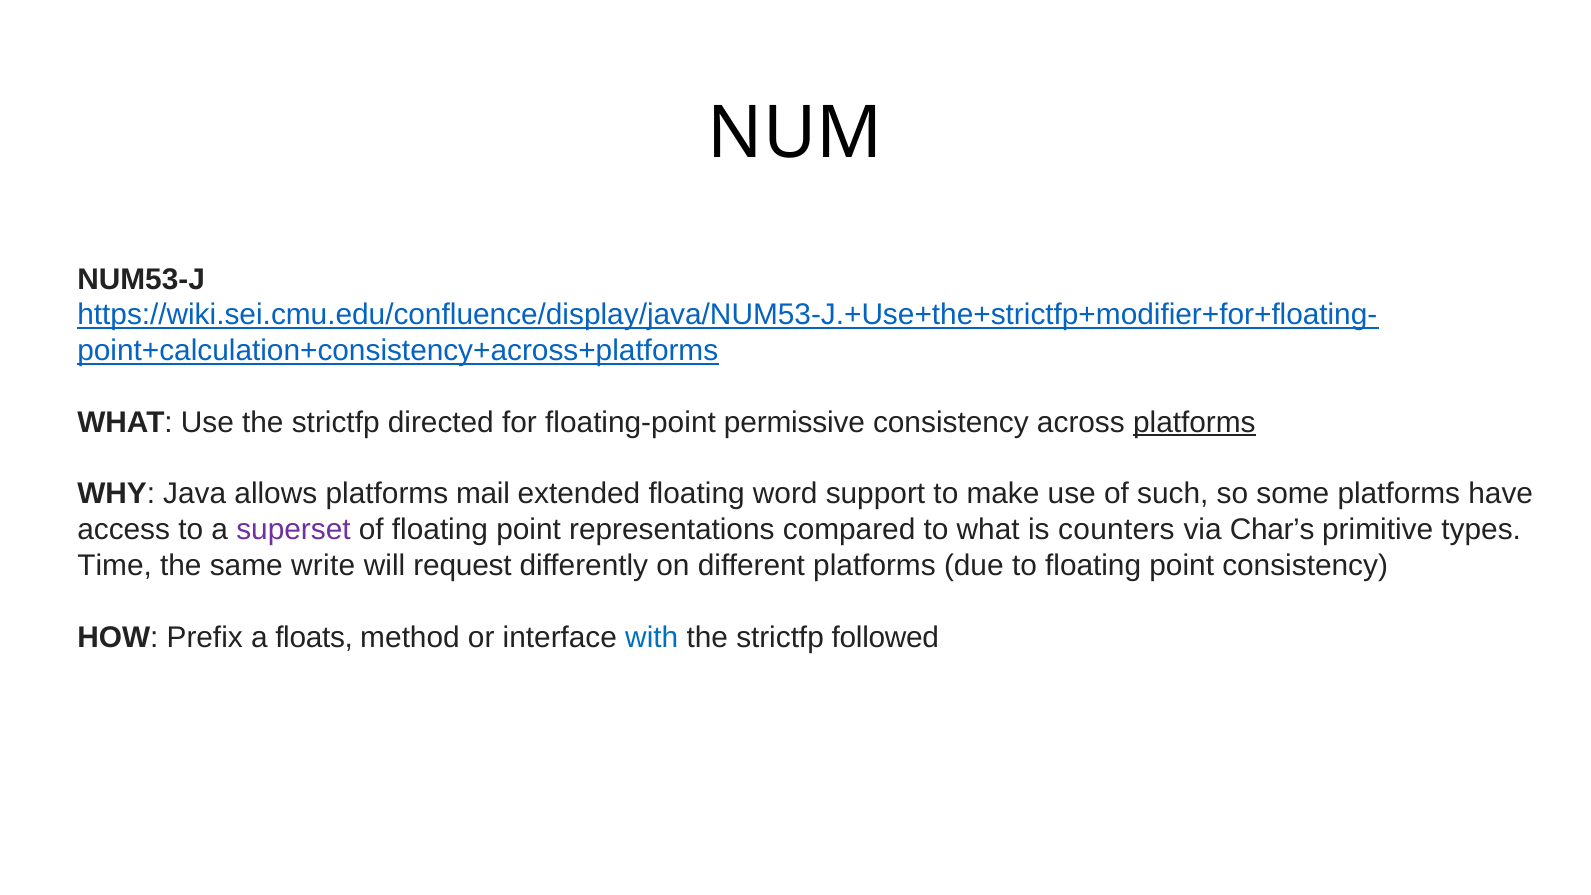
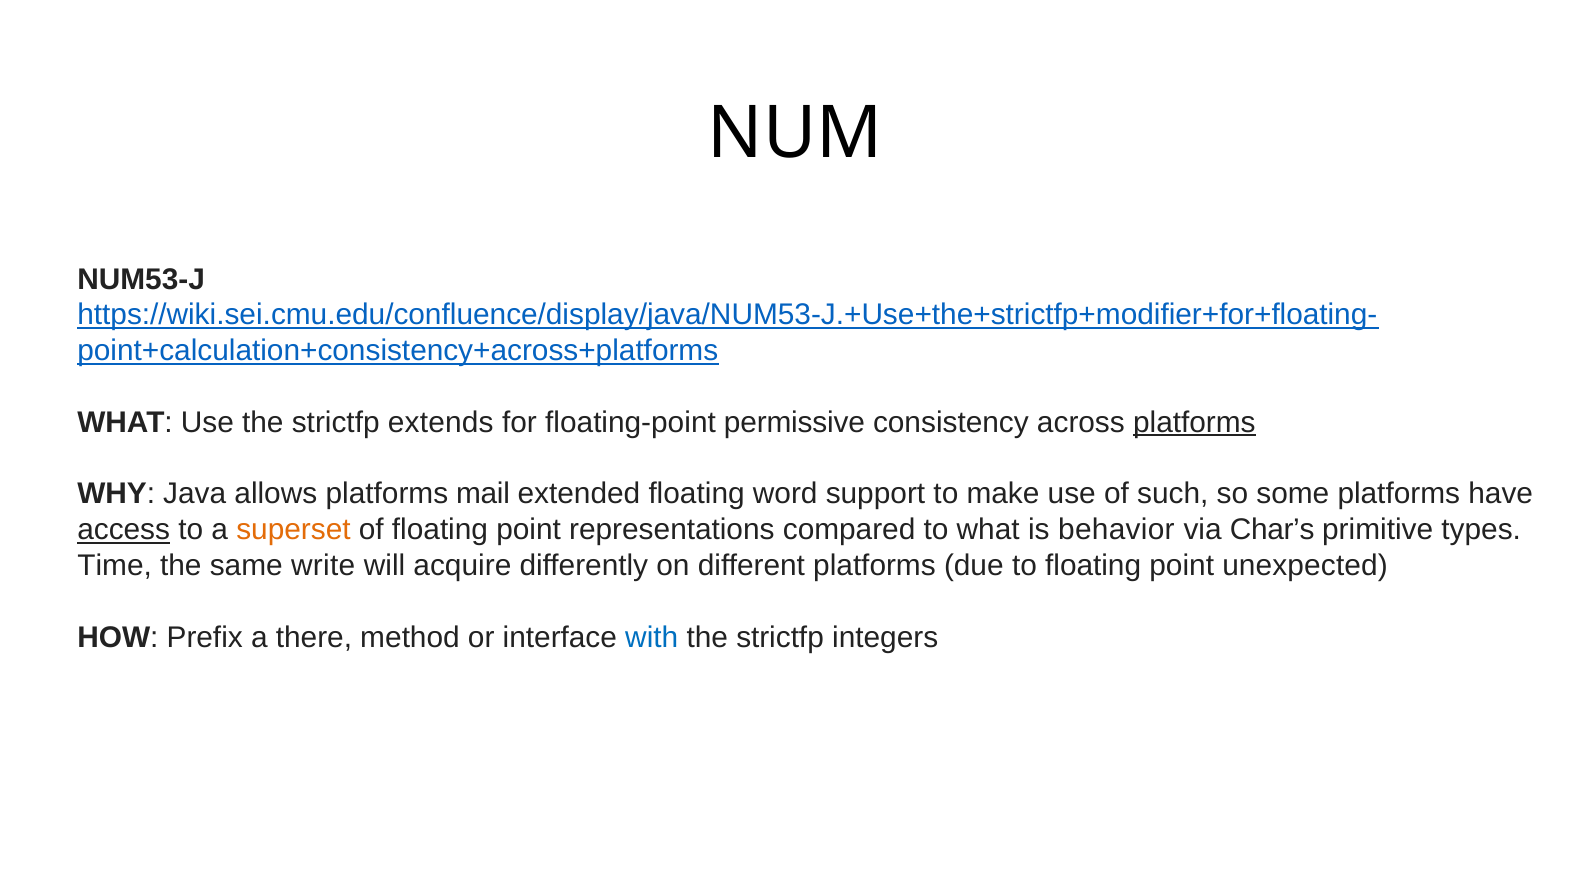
directed: directed -> extends
access underline: none -> present
superset colour: purple -> orange
counters: counters -> behavior
request: request -> acquire
point consistency: consistency -> unexpected
floats: floats -> there
followed: followed -> integers
